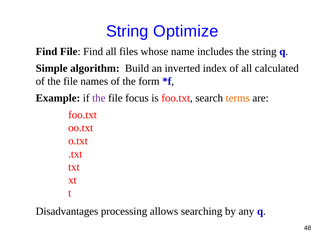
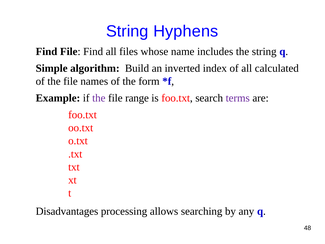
Optimize: Optimize -> Hyphens
focus: focus -> range
terms colour: orange -> purple
